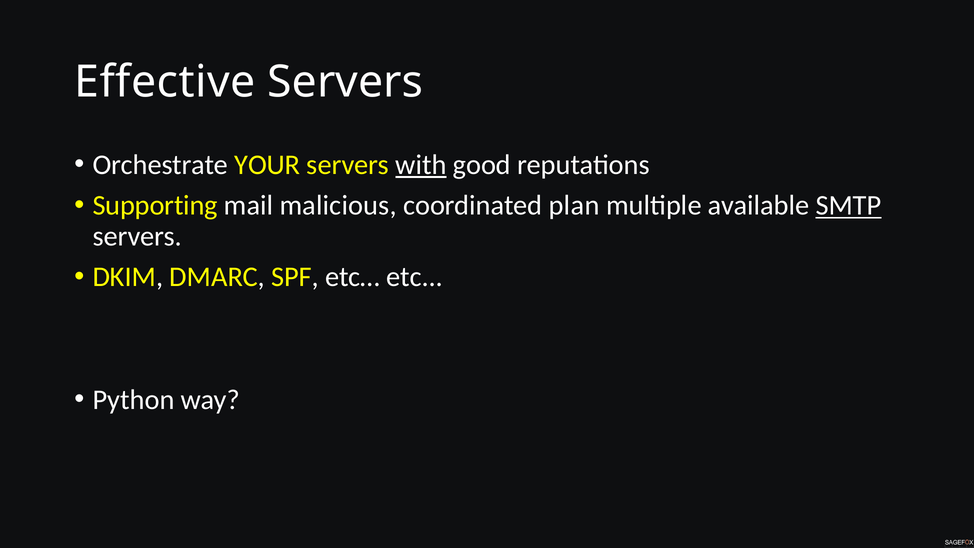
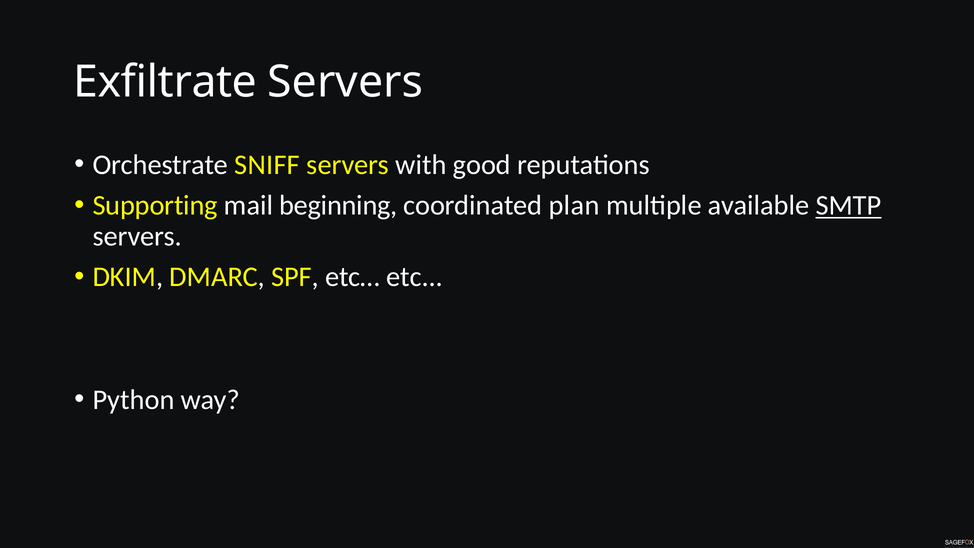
Effective: Effective -> Exfiltrate
YOUR: YOUR -> SNIFF
with underline: present -> none
malicious: malicious -> beginning
